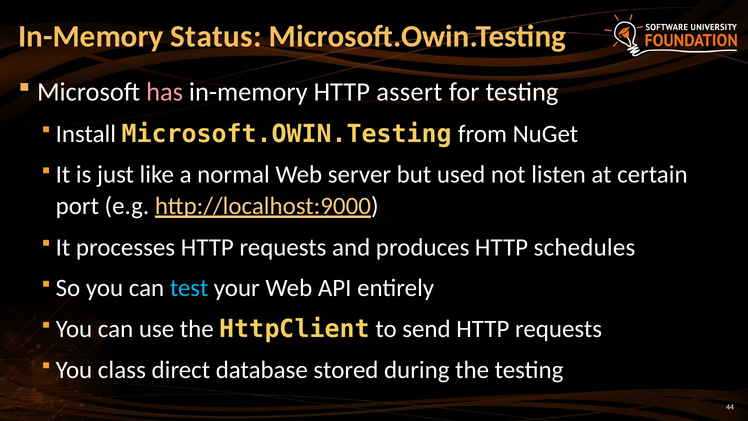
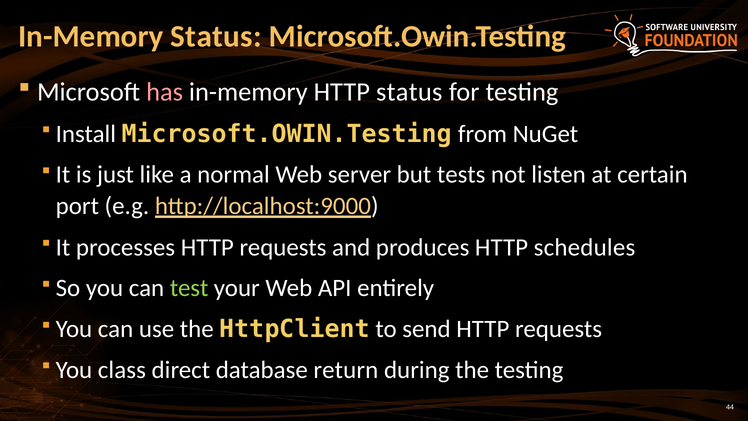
HTTP assert: assert -> status
used: used -> tests
test colour: light blue -> light green
stored: stored -> return
